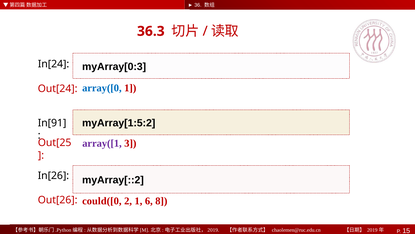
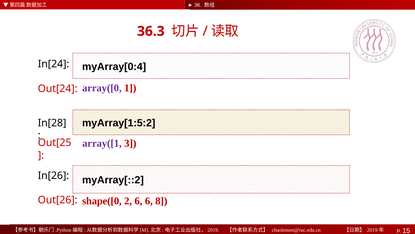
myArray[0:3: myArray[0:3 -> myArray[0:4
array([0 colour: blue -> purple
In[91: In[91 -> In[28
could([0: could([0 -> shape([0
2 1: 1 -> 6
